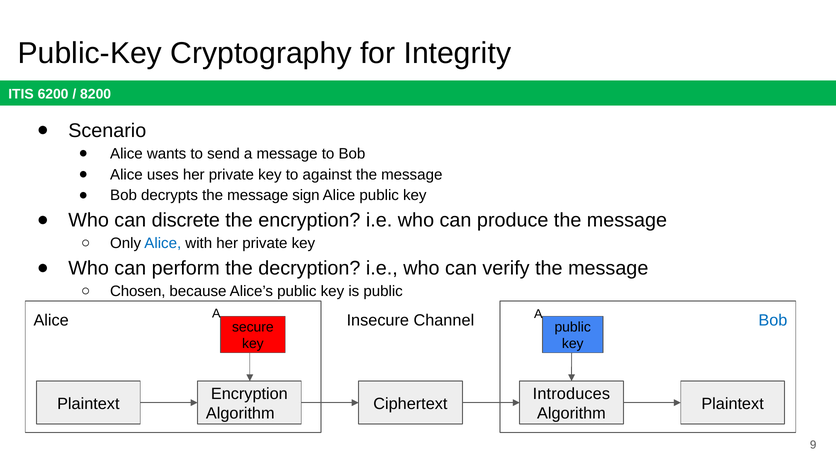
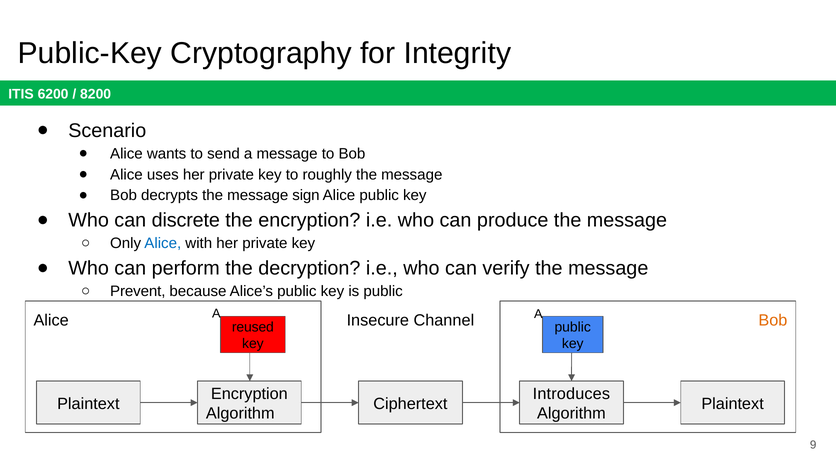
against: against -> roughly
Chosen: Chosen -> Prevent
Bob at (773, 321) colour: blue -> orange
secure: secure -> reused
